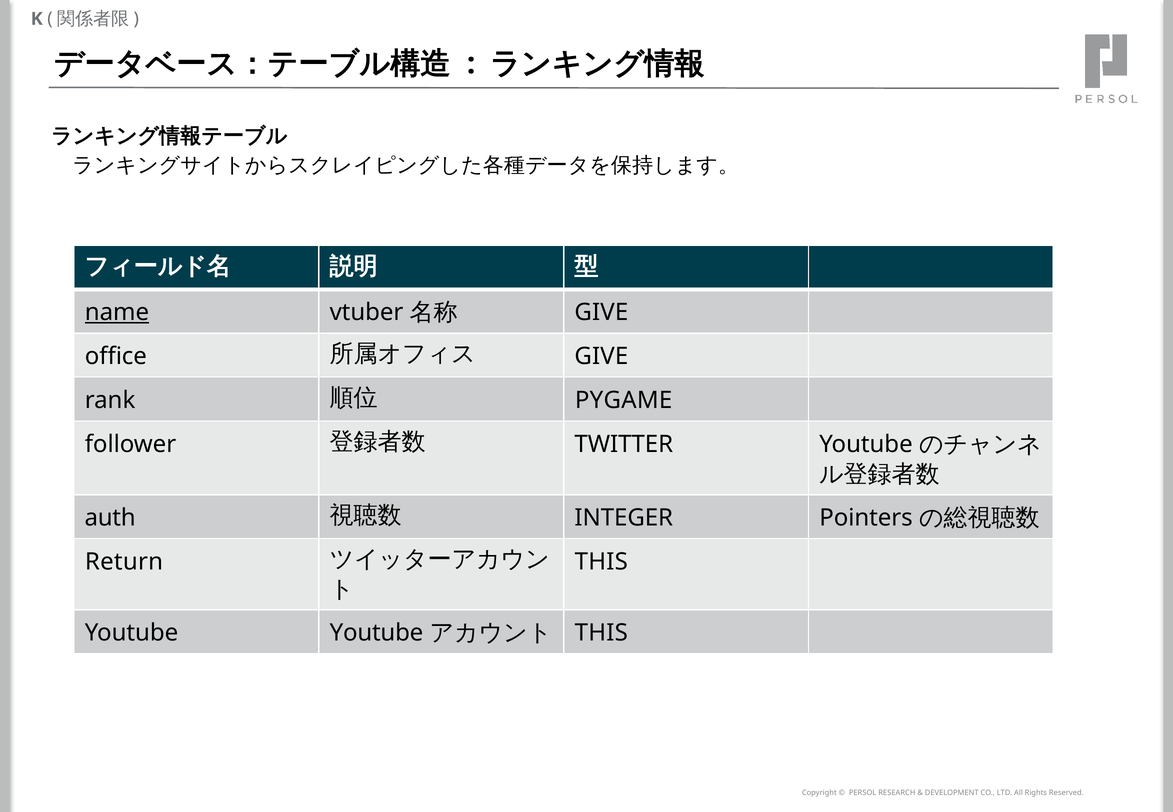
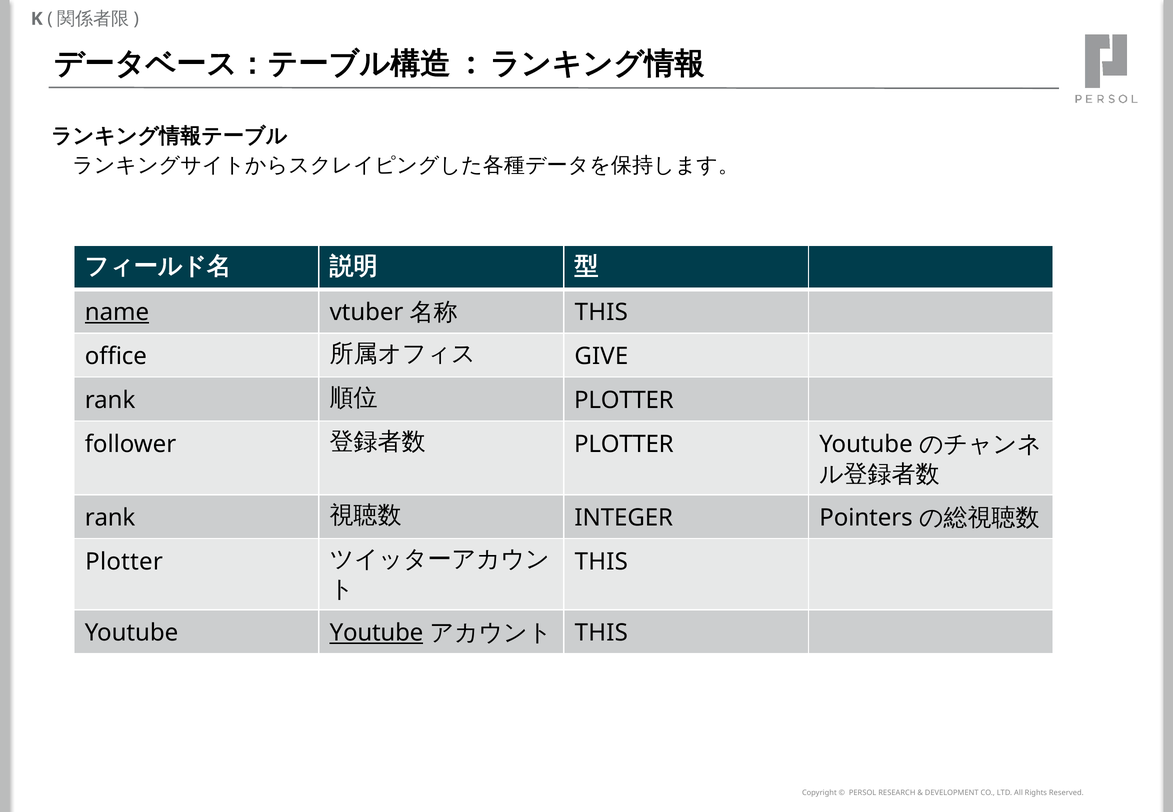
GIVE at (601, 312): GIVE -> THIS
PYGAME at (624, 400): PYGAME -> PLOTTER
TWITTER at (624, 444): TWITTER -> PLOTTER
auth at (110, 518): auth -> rank
Return at (124, 562): Return -> Plotter
Youtube at (376, 633) underline: none -> present
